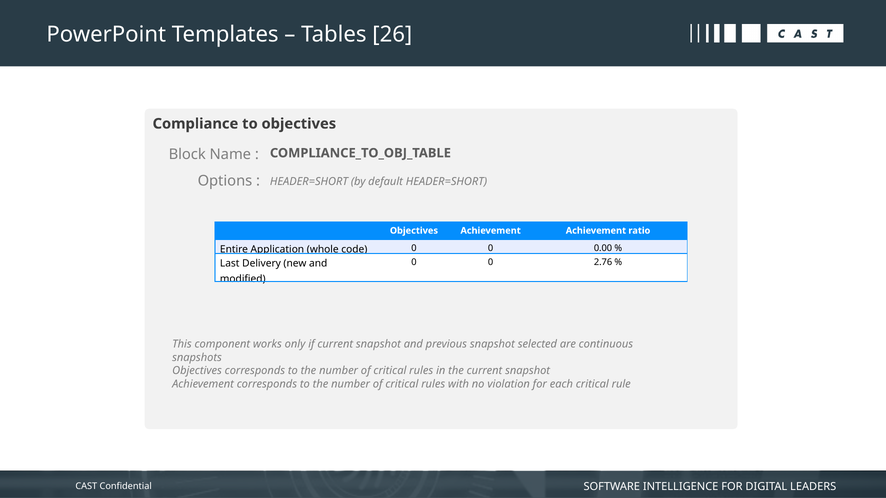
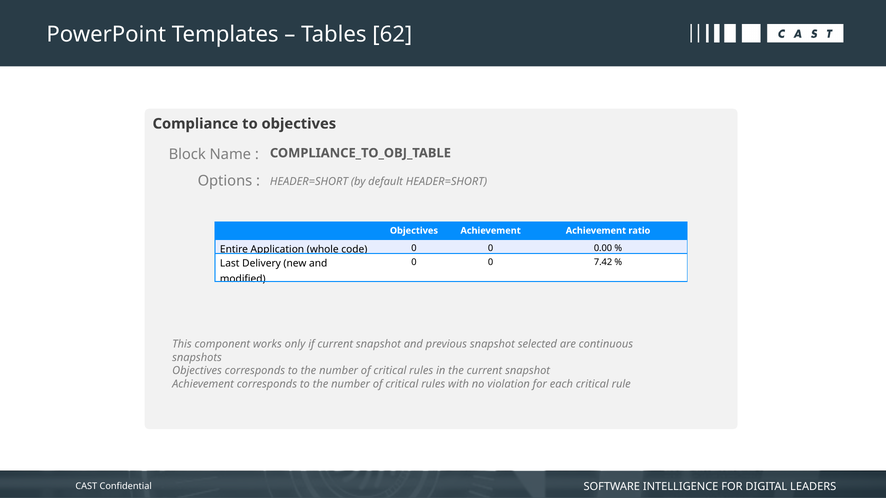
26: 26 -> 62
2.76: 2.76 -> 7.42
